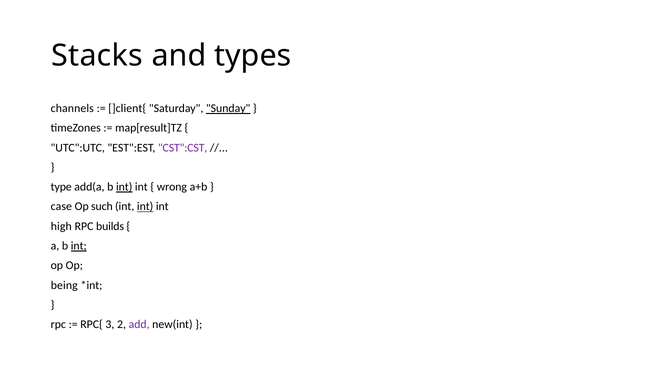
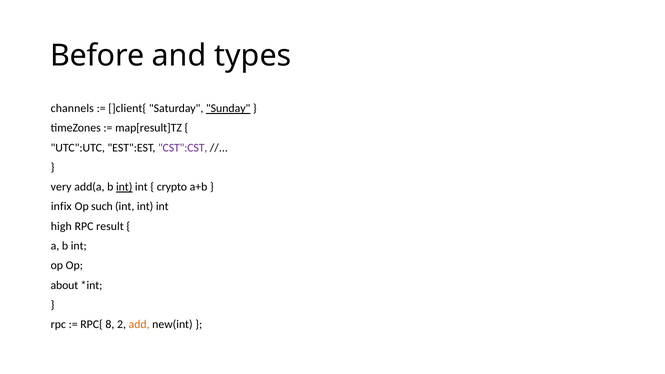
Stacks: Stacks -> Before
type: type -> very
wrong: wrong -> crypto
case: case -> infix
int at (145, 207) underline: present -> none
builds: builds -> result
int at (79, 246) underline: present -> none
being: being -> about
3: 3 -> 8
add colour: purple -> orange
